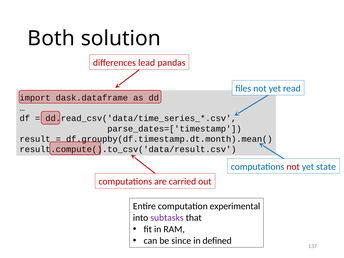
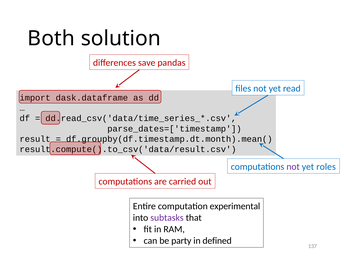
lead: lead -> save
not at (293, 167) colour: red -> purple
state: state -> roles
since: since -> party
